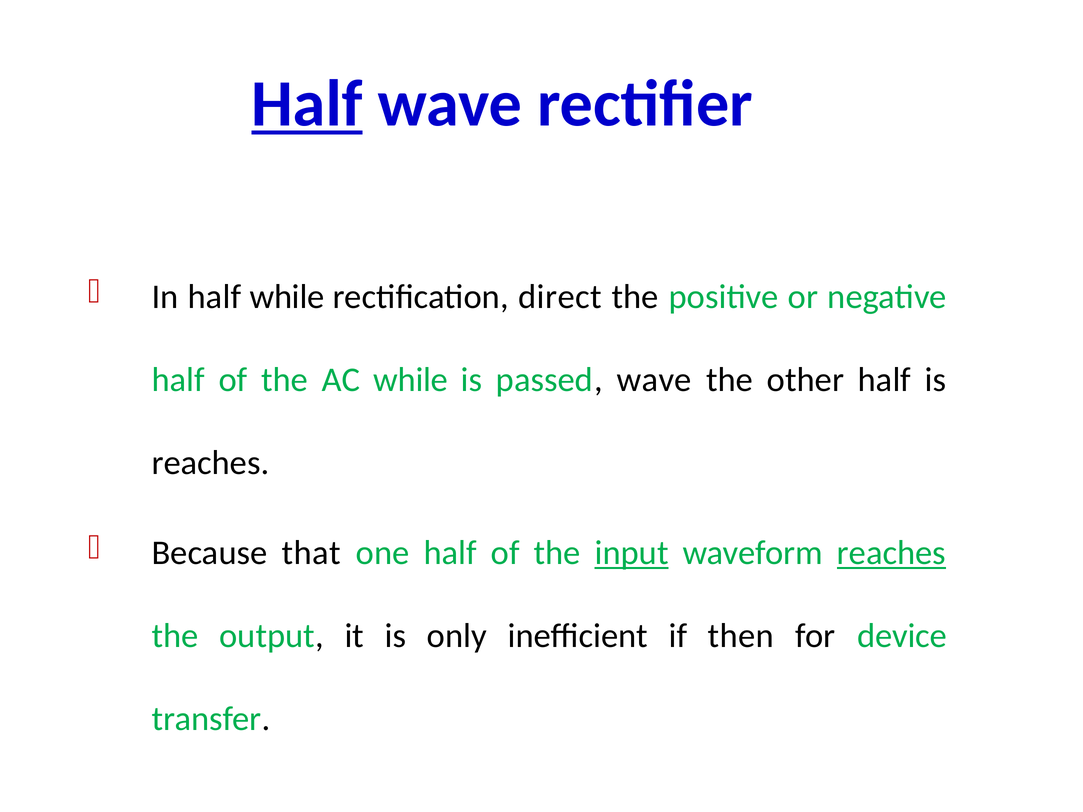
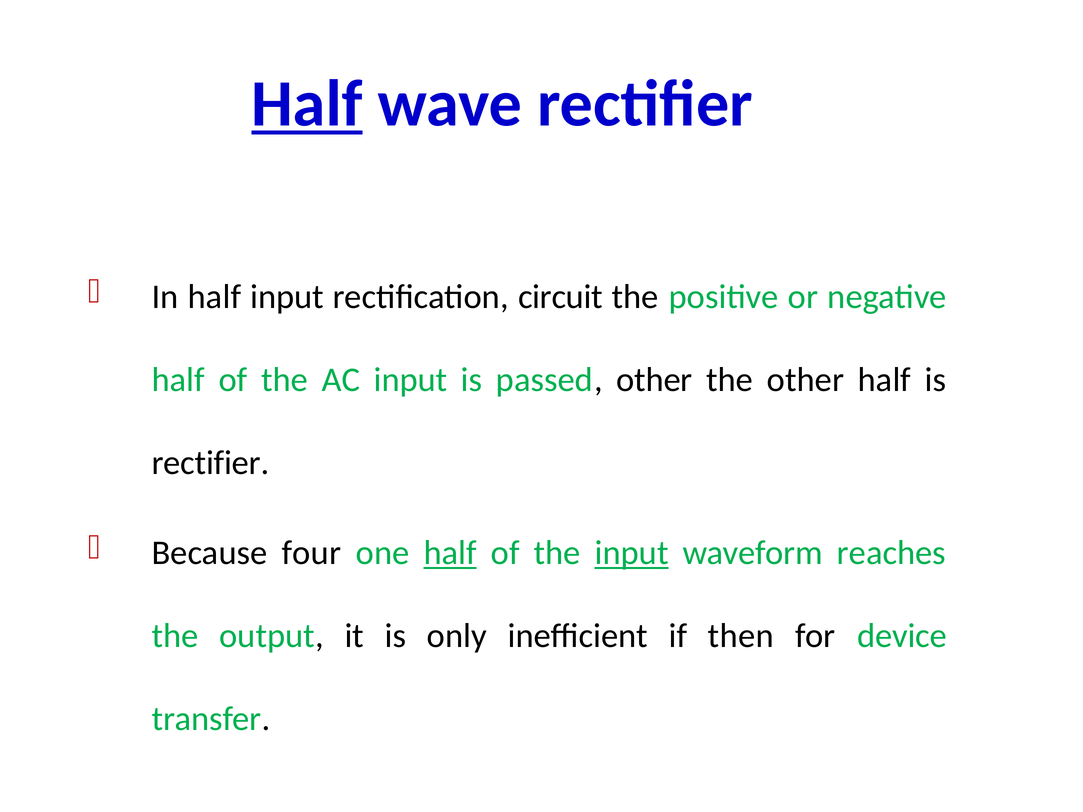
half while: while -> input
direct: direct -> circuit
AC while: while -> input
passed wave: wave -> other
reaches at (210, 463): reaches -> rectifier
that: that -> four
half at (450, 553) underline: none -> present
reaches at (891, 553) underline: present -> none
